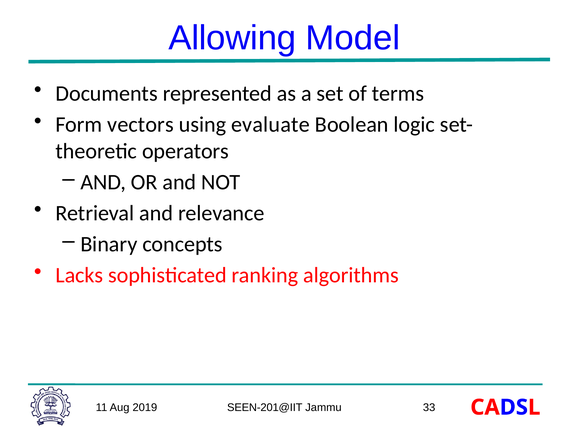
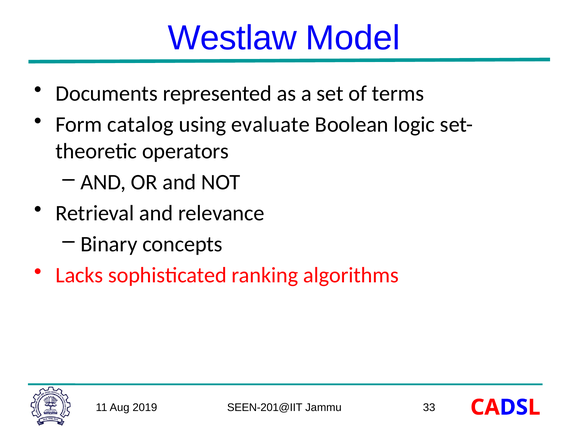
Allowing: Allowing -> Westlaw
vectors: vectors -> catalog
